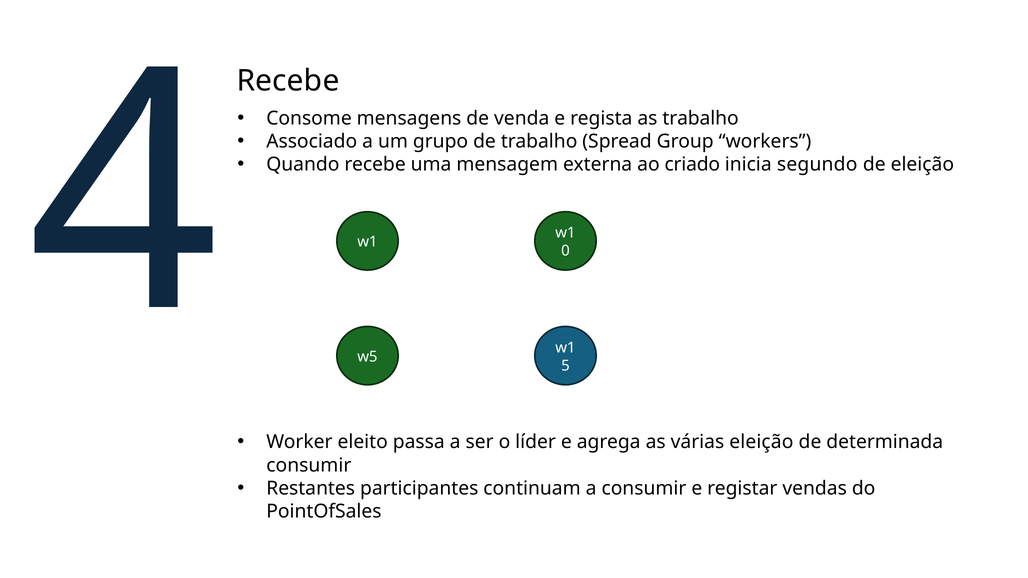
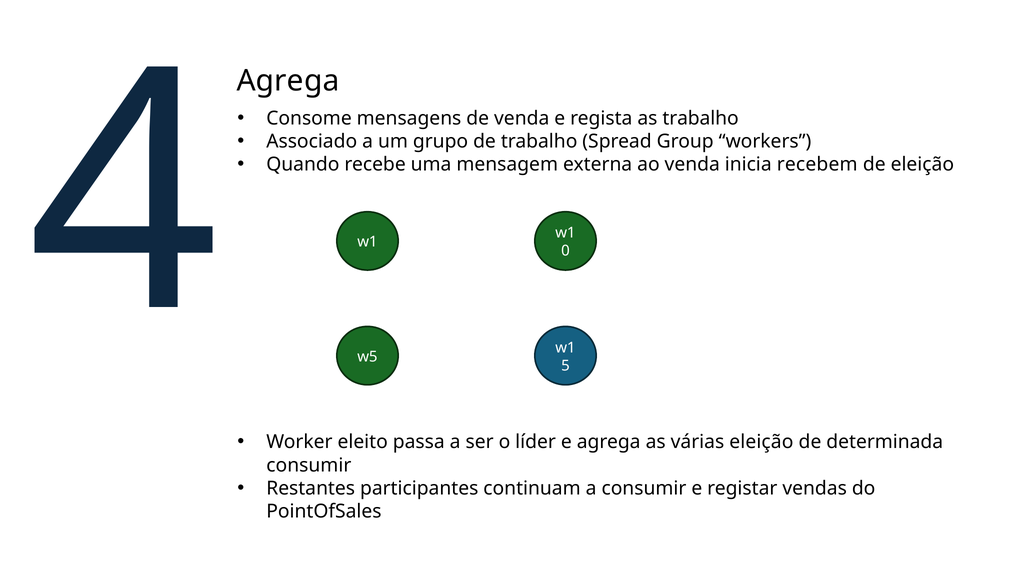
Recebe at (288, 81): Recebe -> Agrega
ao criado: criado -> venda
segundo: segundo -> recebem
